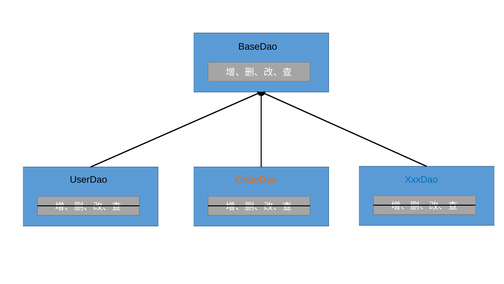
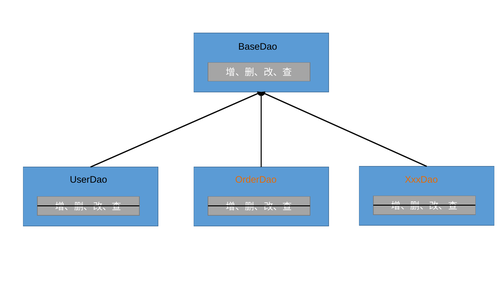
XxxDao colour: blue -> orange
